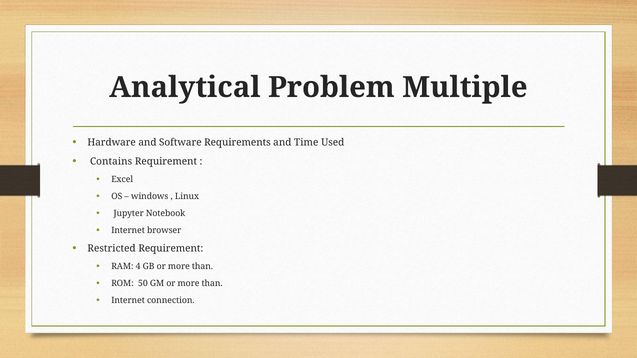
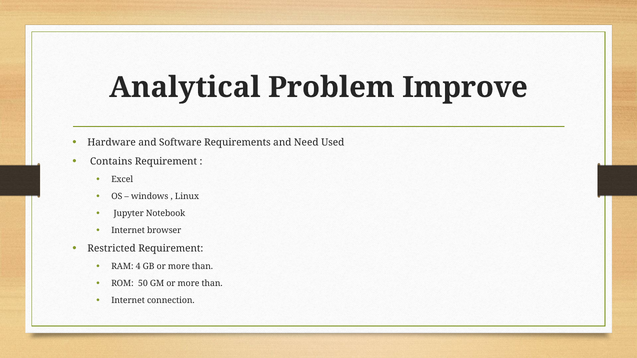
Multiple: Multiple -> Improve
Time: Time -> Need
